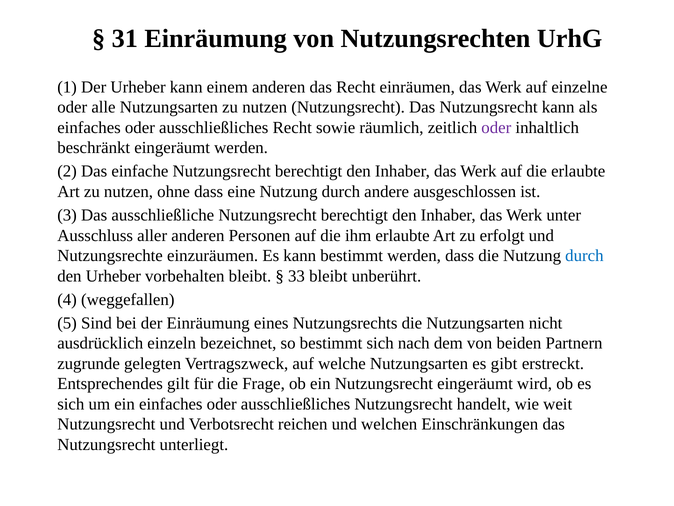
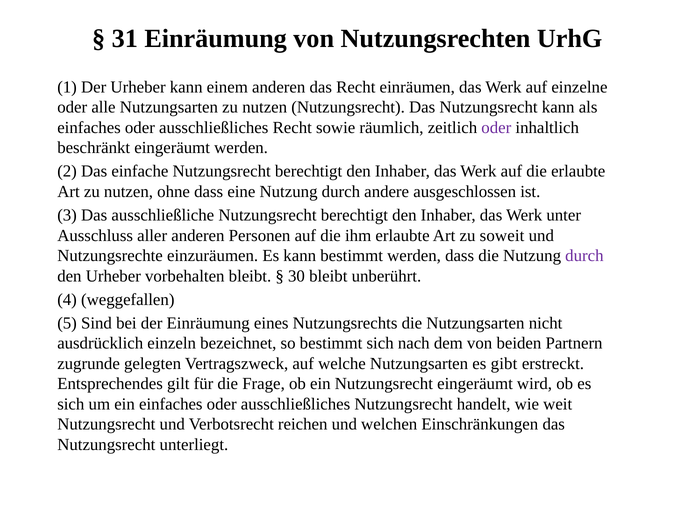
erfolgt: erfolgt -> soweit
durch at (584, 255) colour: blue -> purple
33: 33 -> 30
